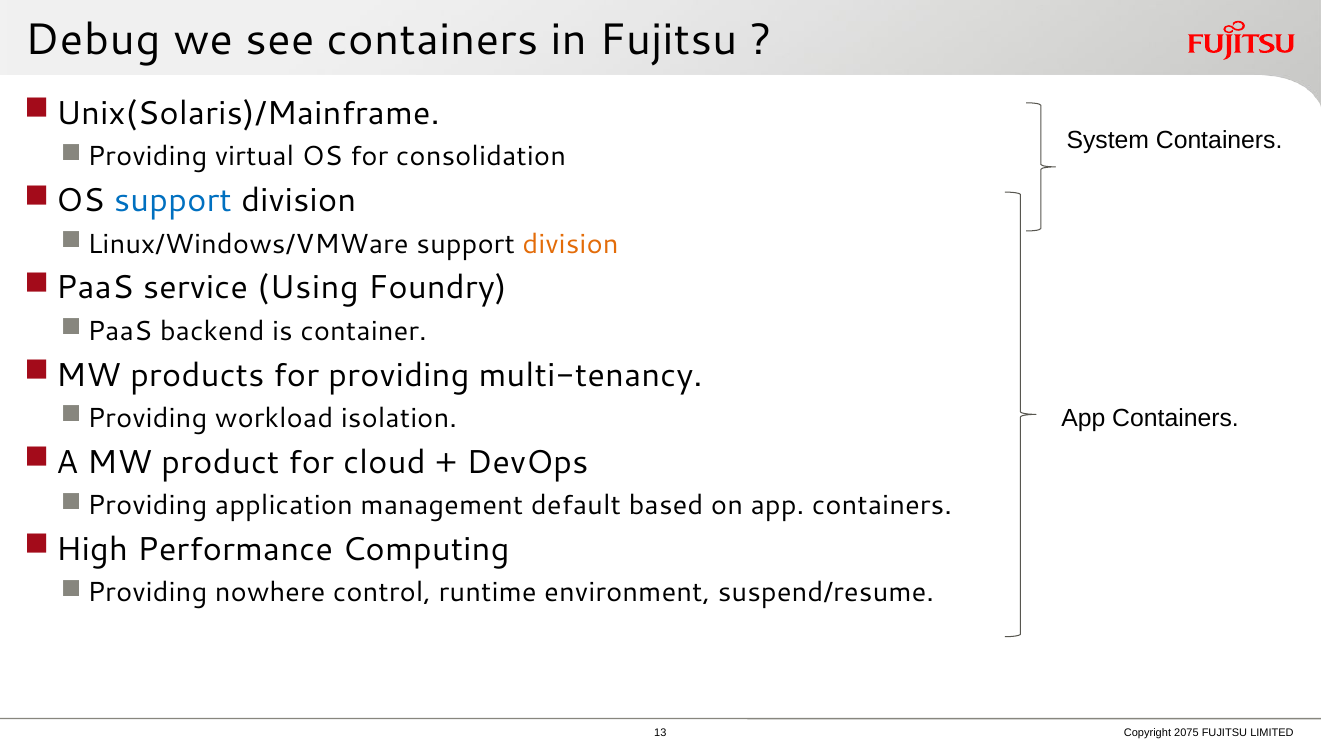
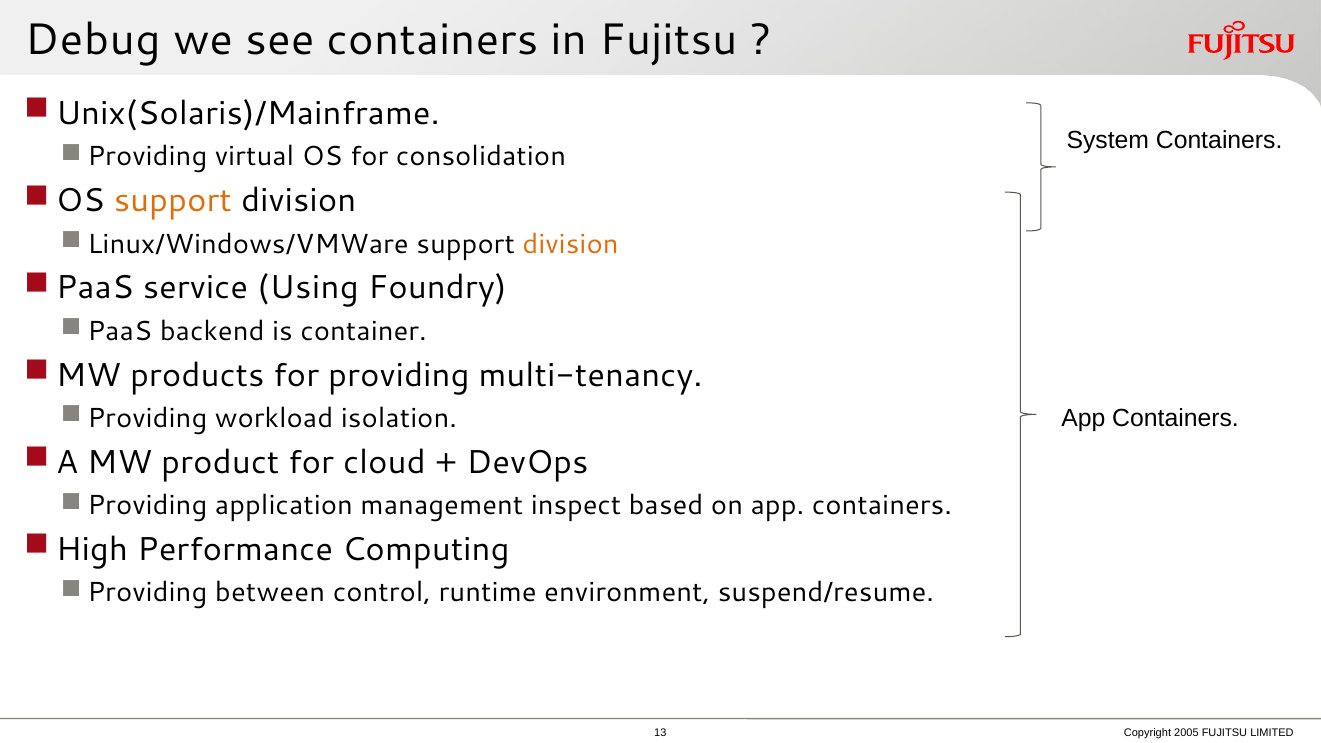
support at (173, 201) colour: blue -> orange
default: default -> inspect
nowhere: nowhere -> between
2075: 2075 -> 2005
